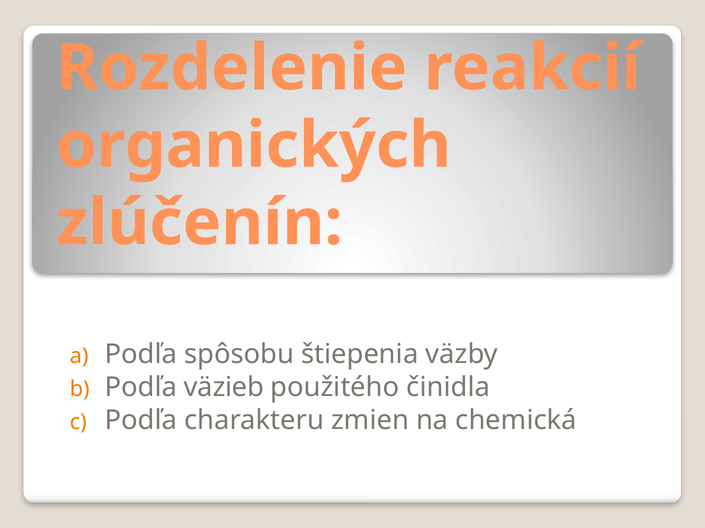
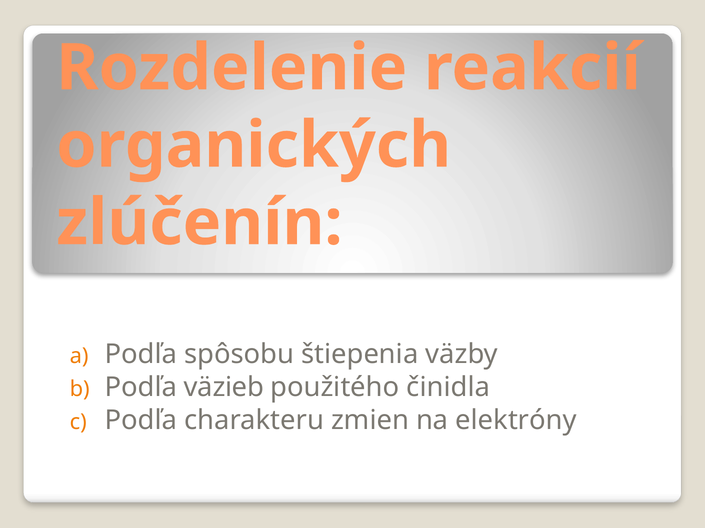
chemická: chemická -> elektróny
